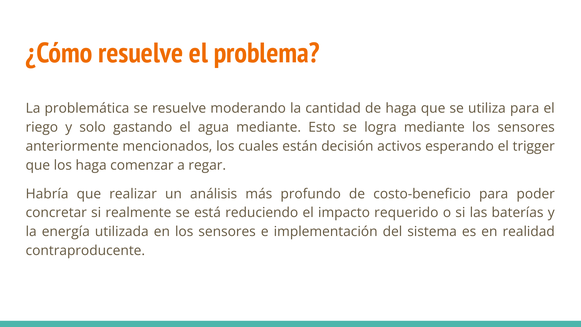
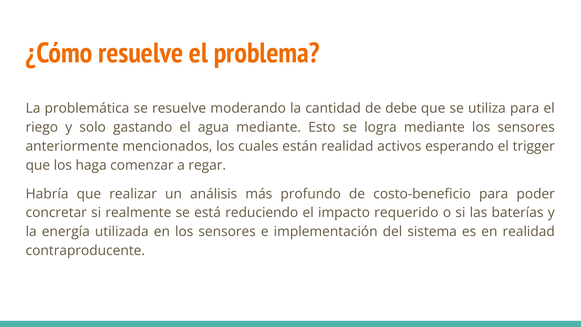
de haga: haga -> debe
están decisión: decisión -> realidad
